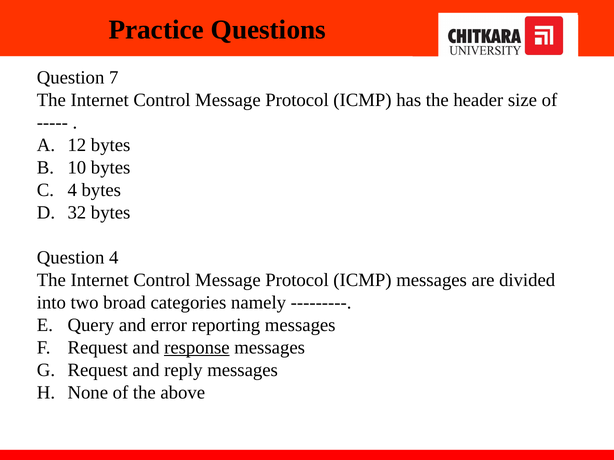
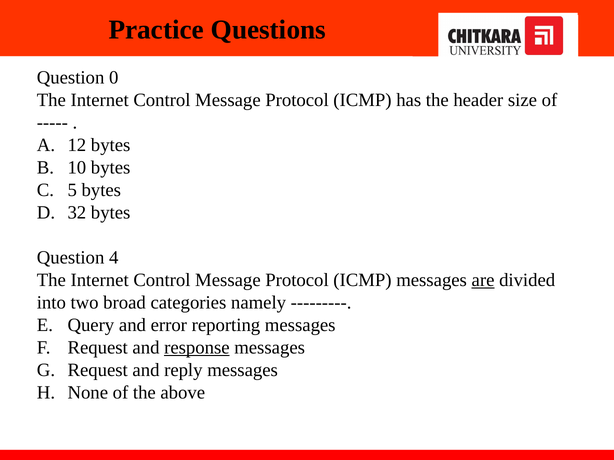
7: 7 -> 0
4 at (72, 190): 4 -> 5
are underline: none -> present
